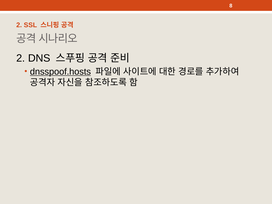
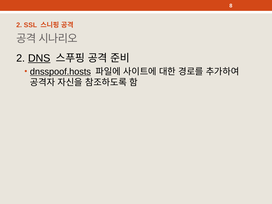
DNS underline: none -> present
